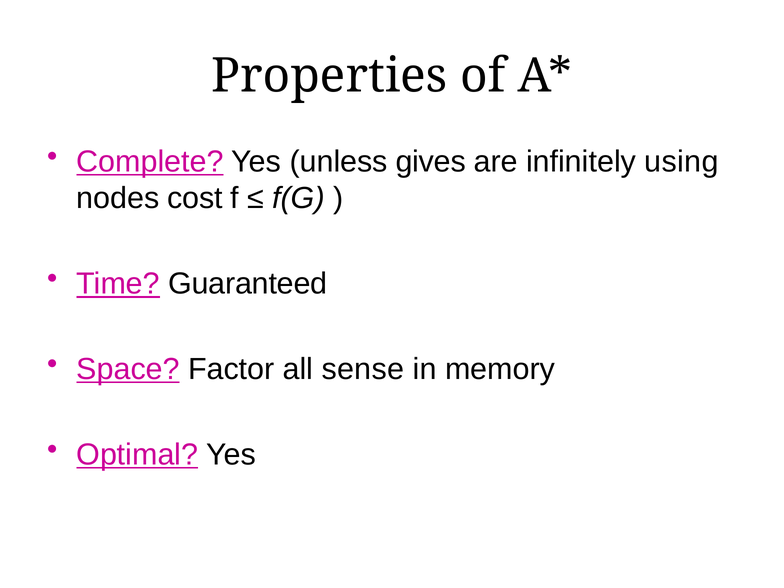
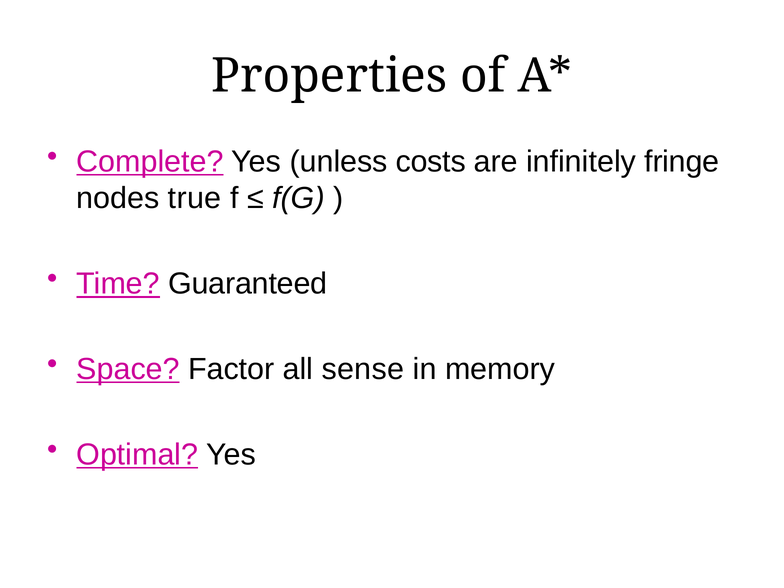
gives: gives -> costs
using: using -> fringe
cost: cost -> true
